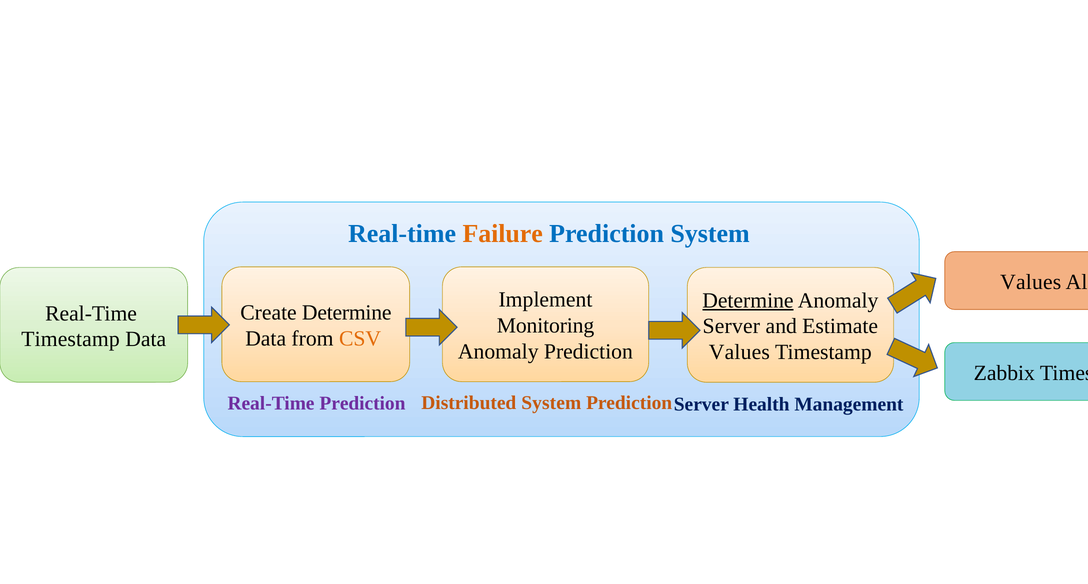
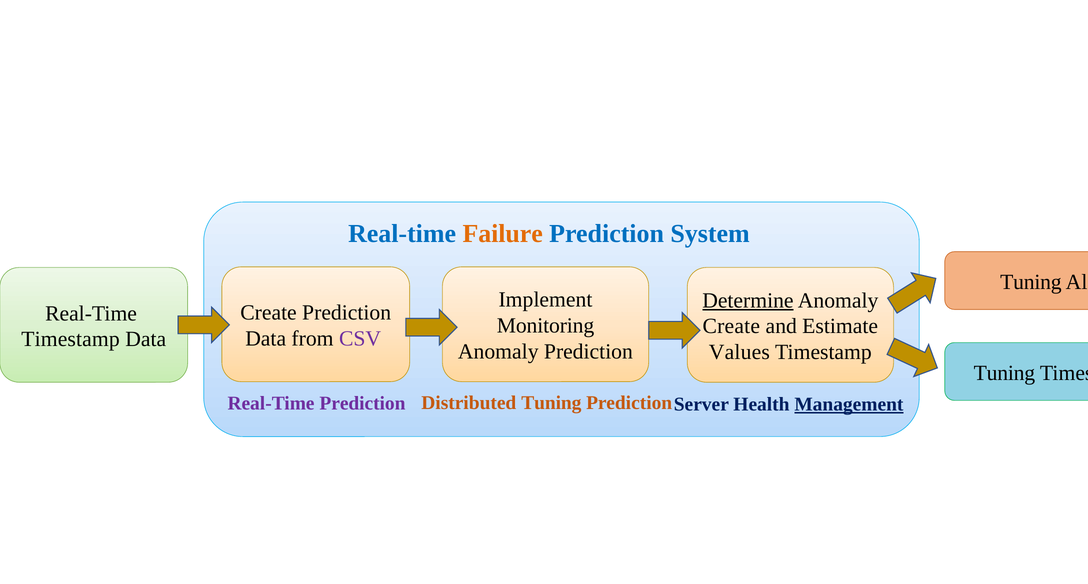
Values at (1031, 282): Values -> Tuning
Create Determine: Determine -> Prediction
Server at (731, 326): Server -> Create
CSV colour: orange -> purple
Zabbix at (1004, 373): Zabbix -> Tuning
Distributed System: System -> Tuning
Management underline: none -> present
